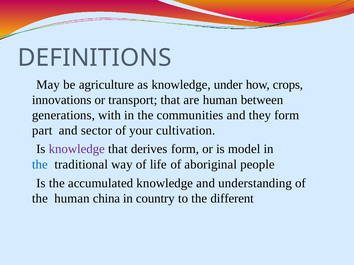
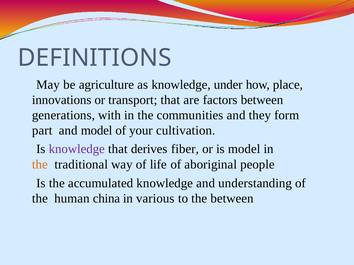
crops: crops -> place
are human: human -> factors
and sector: sector -> model
derives form: form -> fiber
the at (40, 165) colour: blue -> orange
country: country -> various
the different: different -> between
